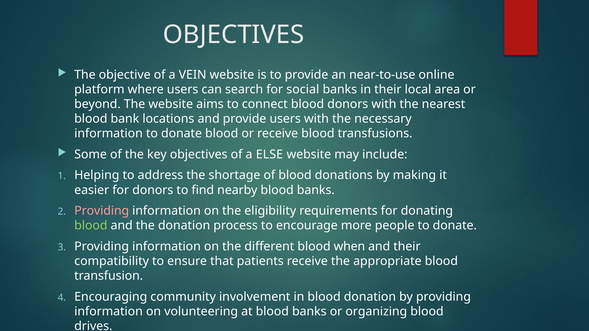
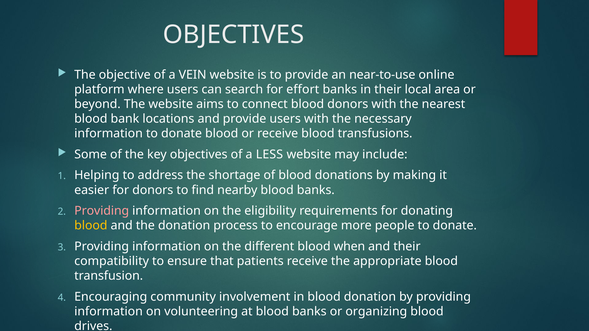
social: social -> effort
ELSE: ELSE -> LESS
blood at (91, 226) colour: light green -> yellow
